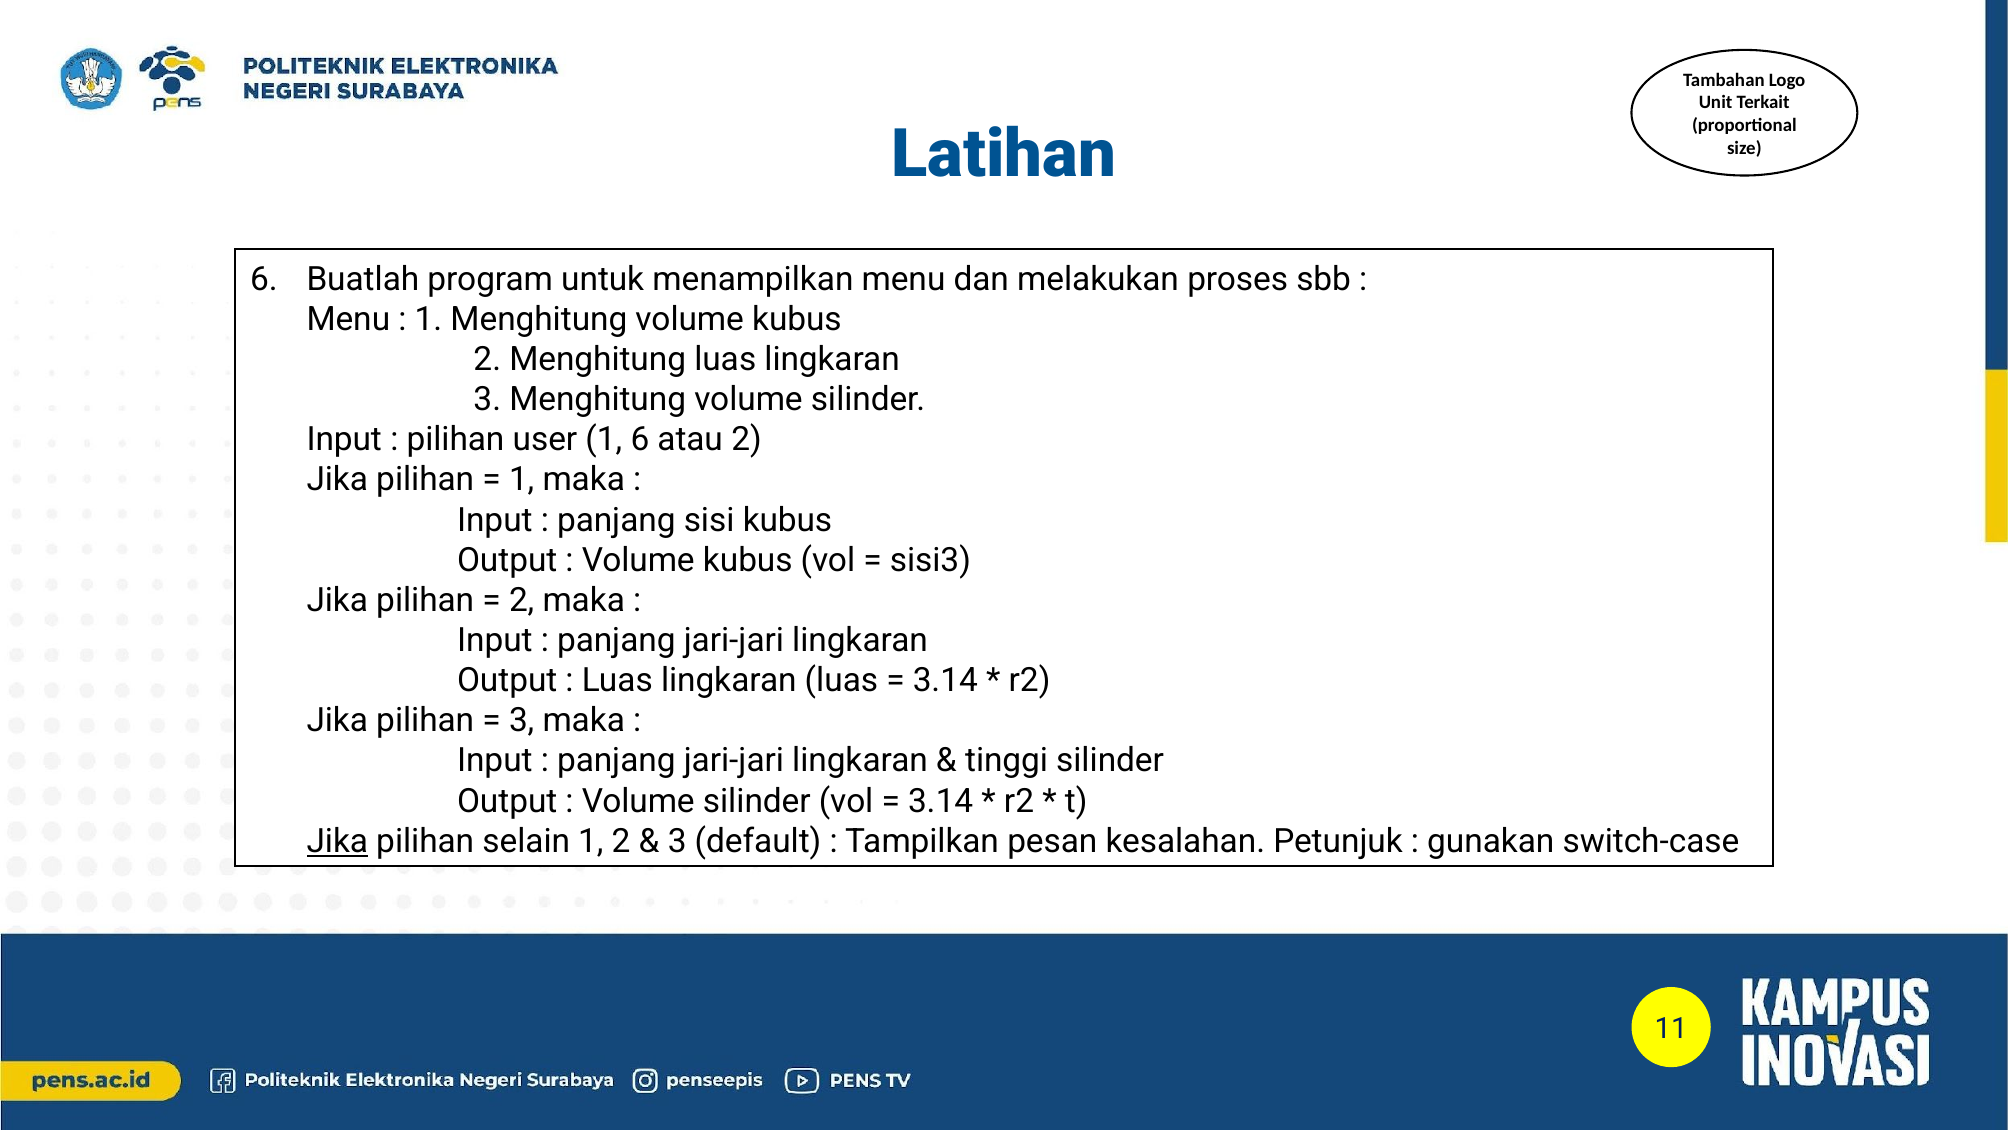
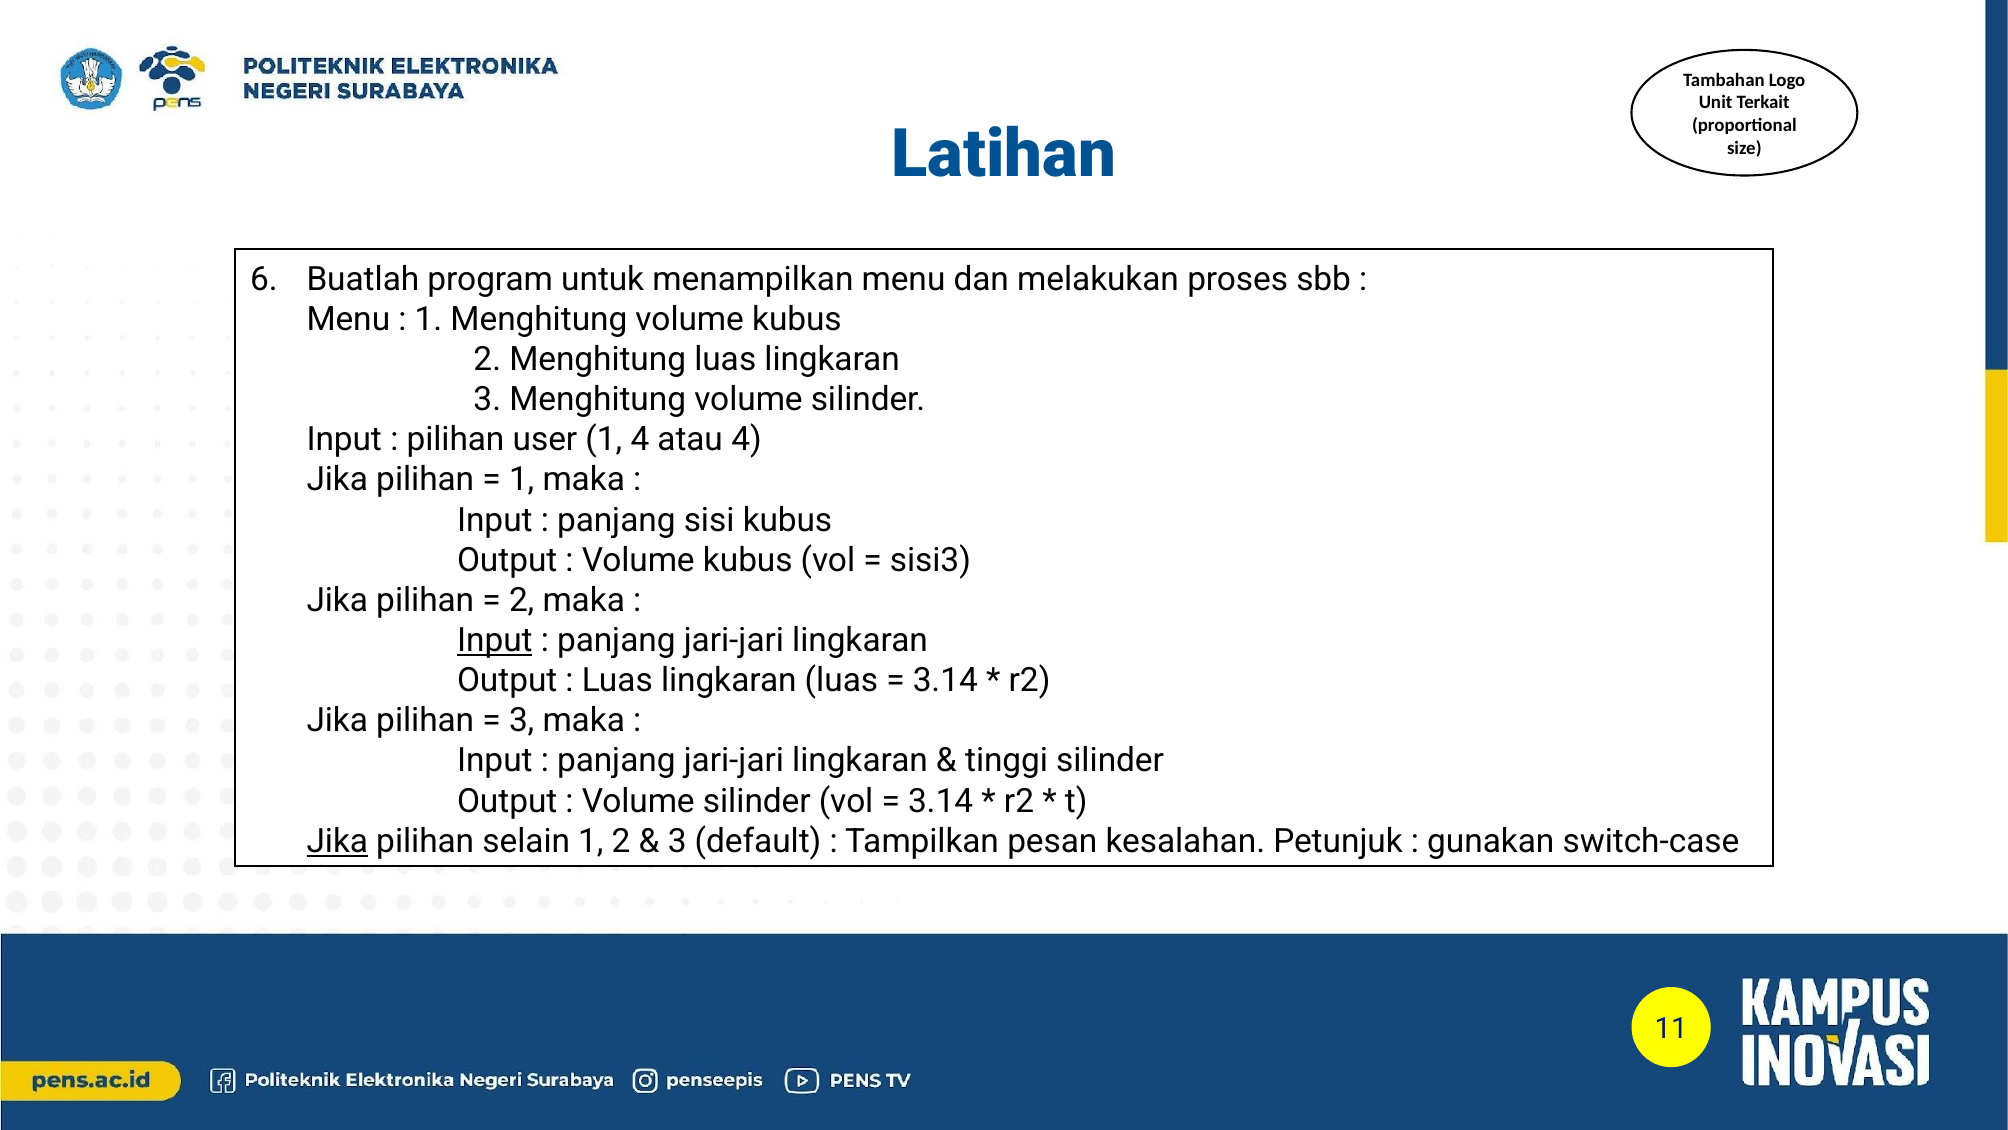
1 6: 6 -> 4
atau 2: 2 -> 4
Input at (495, 640) underline: none -> present
